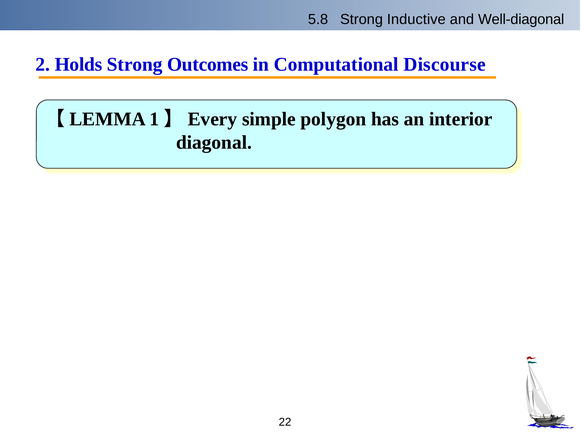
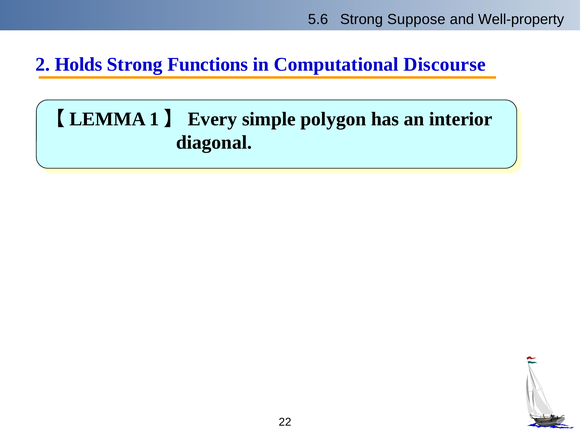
5.8: 5.8 -> 5.6
Inductive: Inductive -> Suppose
Well-diagonal: Well-diagonal -> Well-property
Outcomes: Outcomes -> Functions
